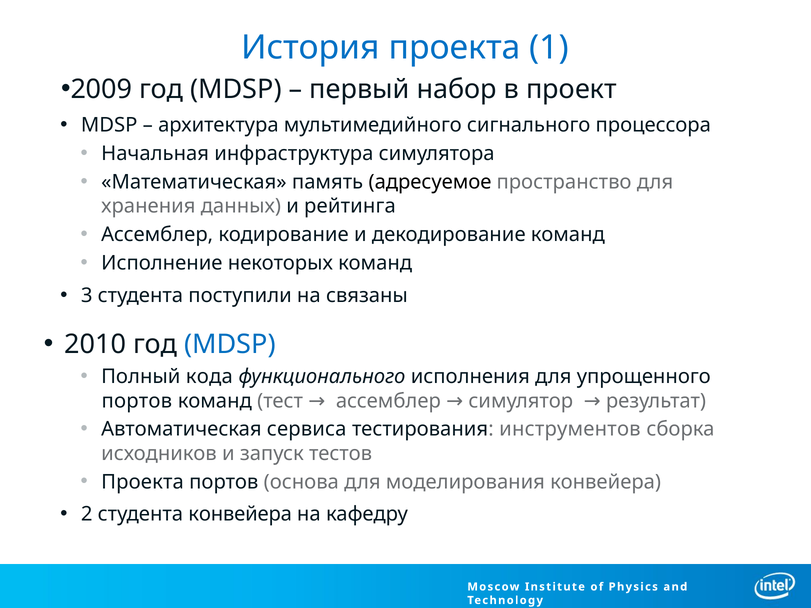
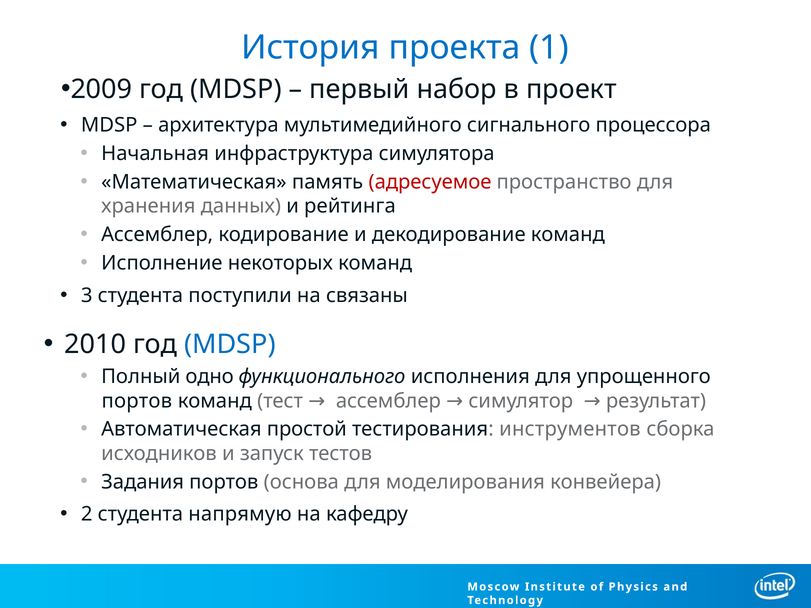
адресуемое colour: black -> red
кода: кода -> одно
сервиса: сервиса -> простой
Проекта at (143, 482): Проекта -> Задания
студента конвейера: конвейера -> напрямую
